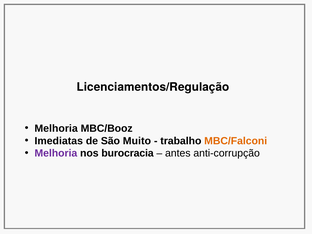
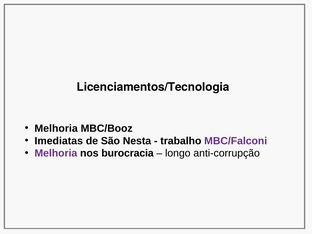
Licenciamentos/Regulação: Licenciamentos/Regulação -> Licenciamentos/Tecnologia
Muito: Muito -> Nesta
MBC/Falconi colour: orange -> purple
antes: antes -> longo
